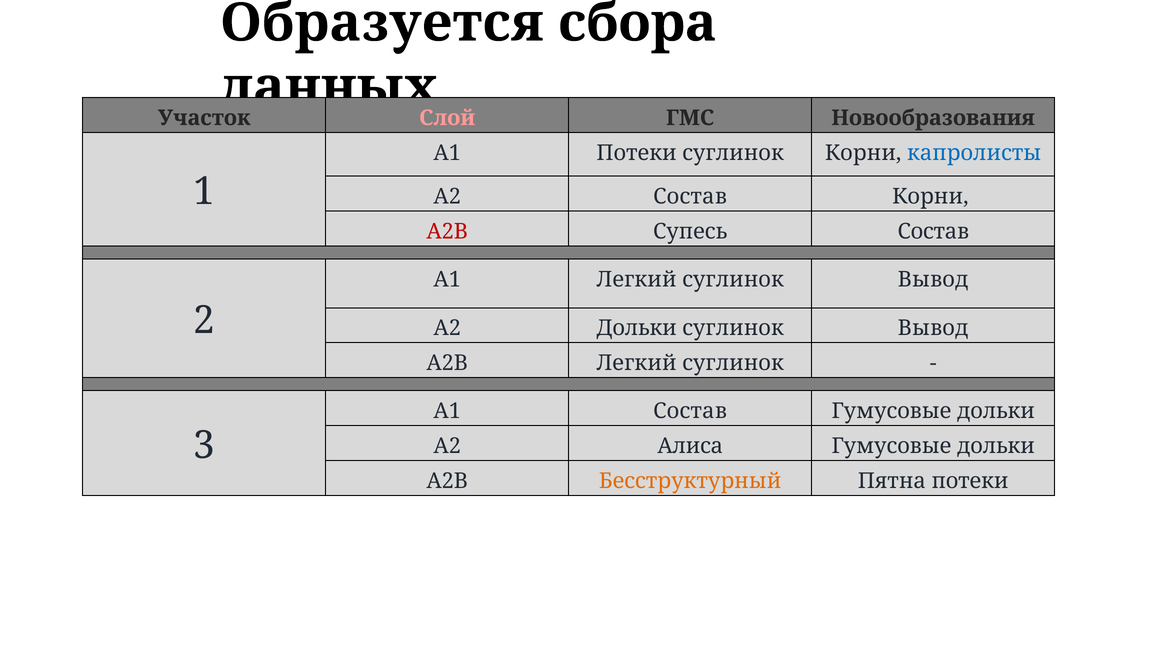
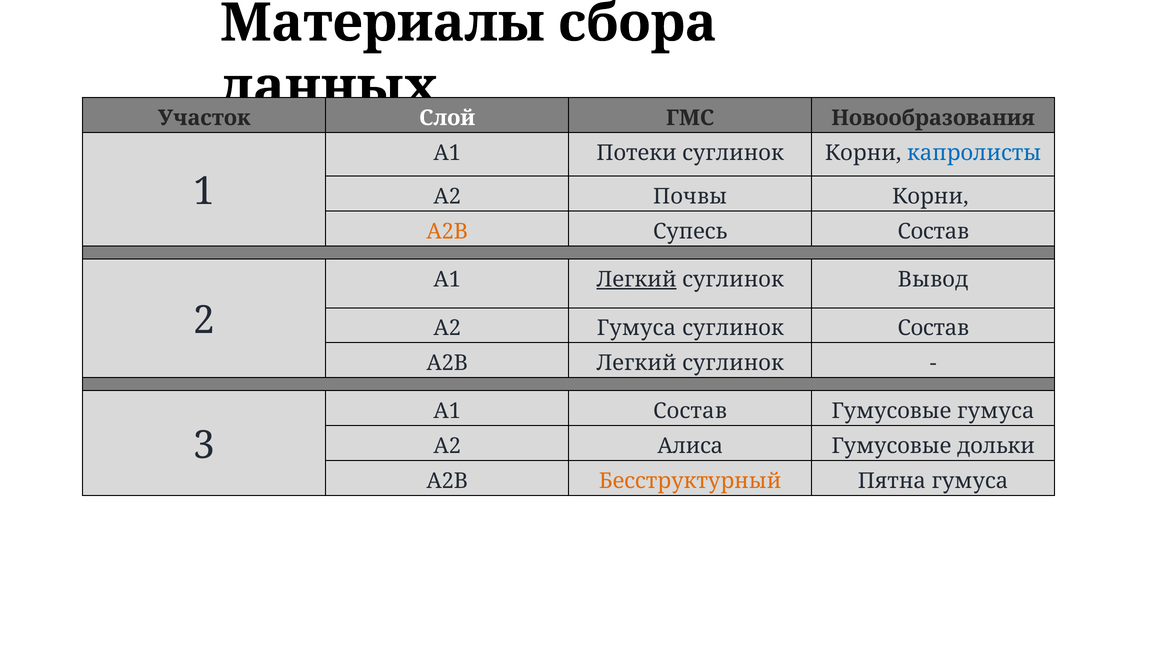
Образуется: Образуется -> Материалы
Слой colour: pink -> white
A2 Состав: Состав -> Почвы
A2B at (447, 231) colour: red -> orange
Легкий at (637, 279) underline: none -> present
A2 Дольки: Дольки -> Гумуса
Вывод at (933, 328): Вывод -> Состав
дольки at (996, 411): дольки -> гумуса
Пятна потеки: потеки -> гумуса
